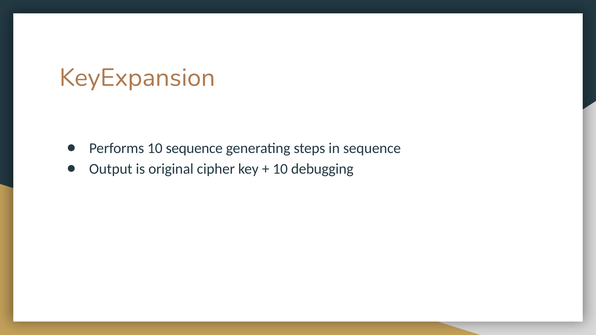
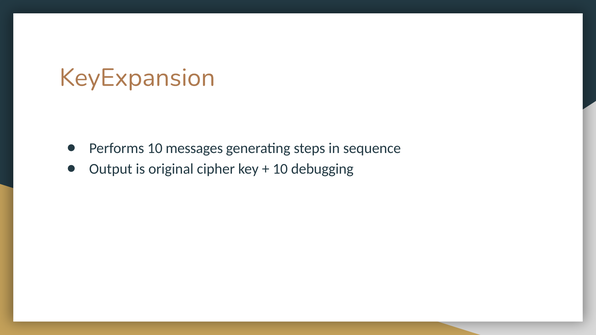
10 sequence: sequence -> messages
